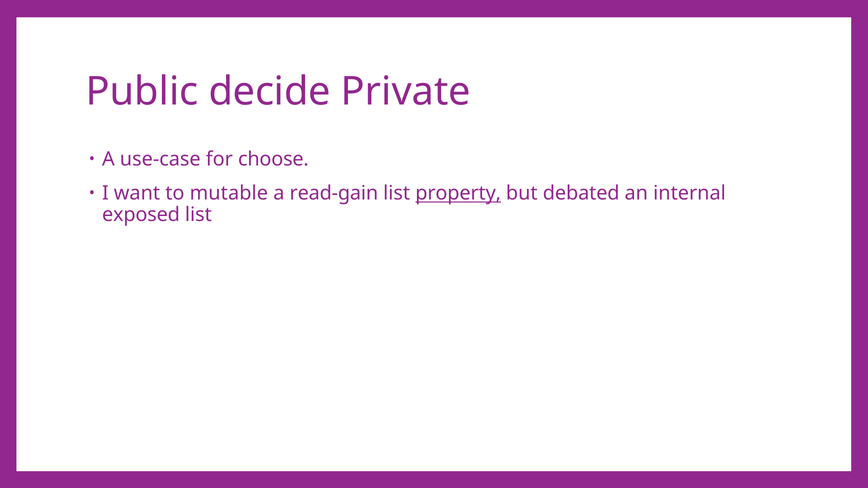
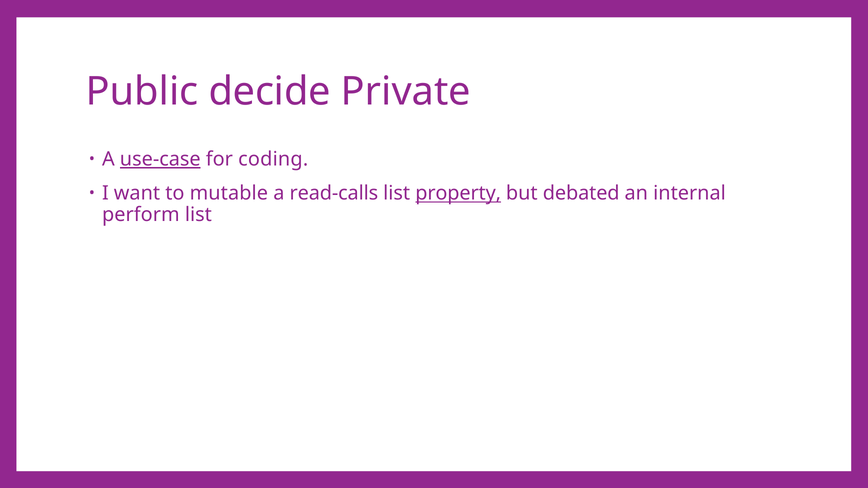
use-case underline: none -> present
choose: choose -> coding
read-gain: read-gain -> read-calls
exposed: exposed -> perform
